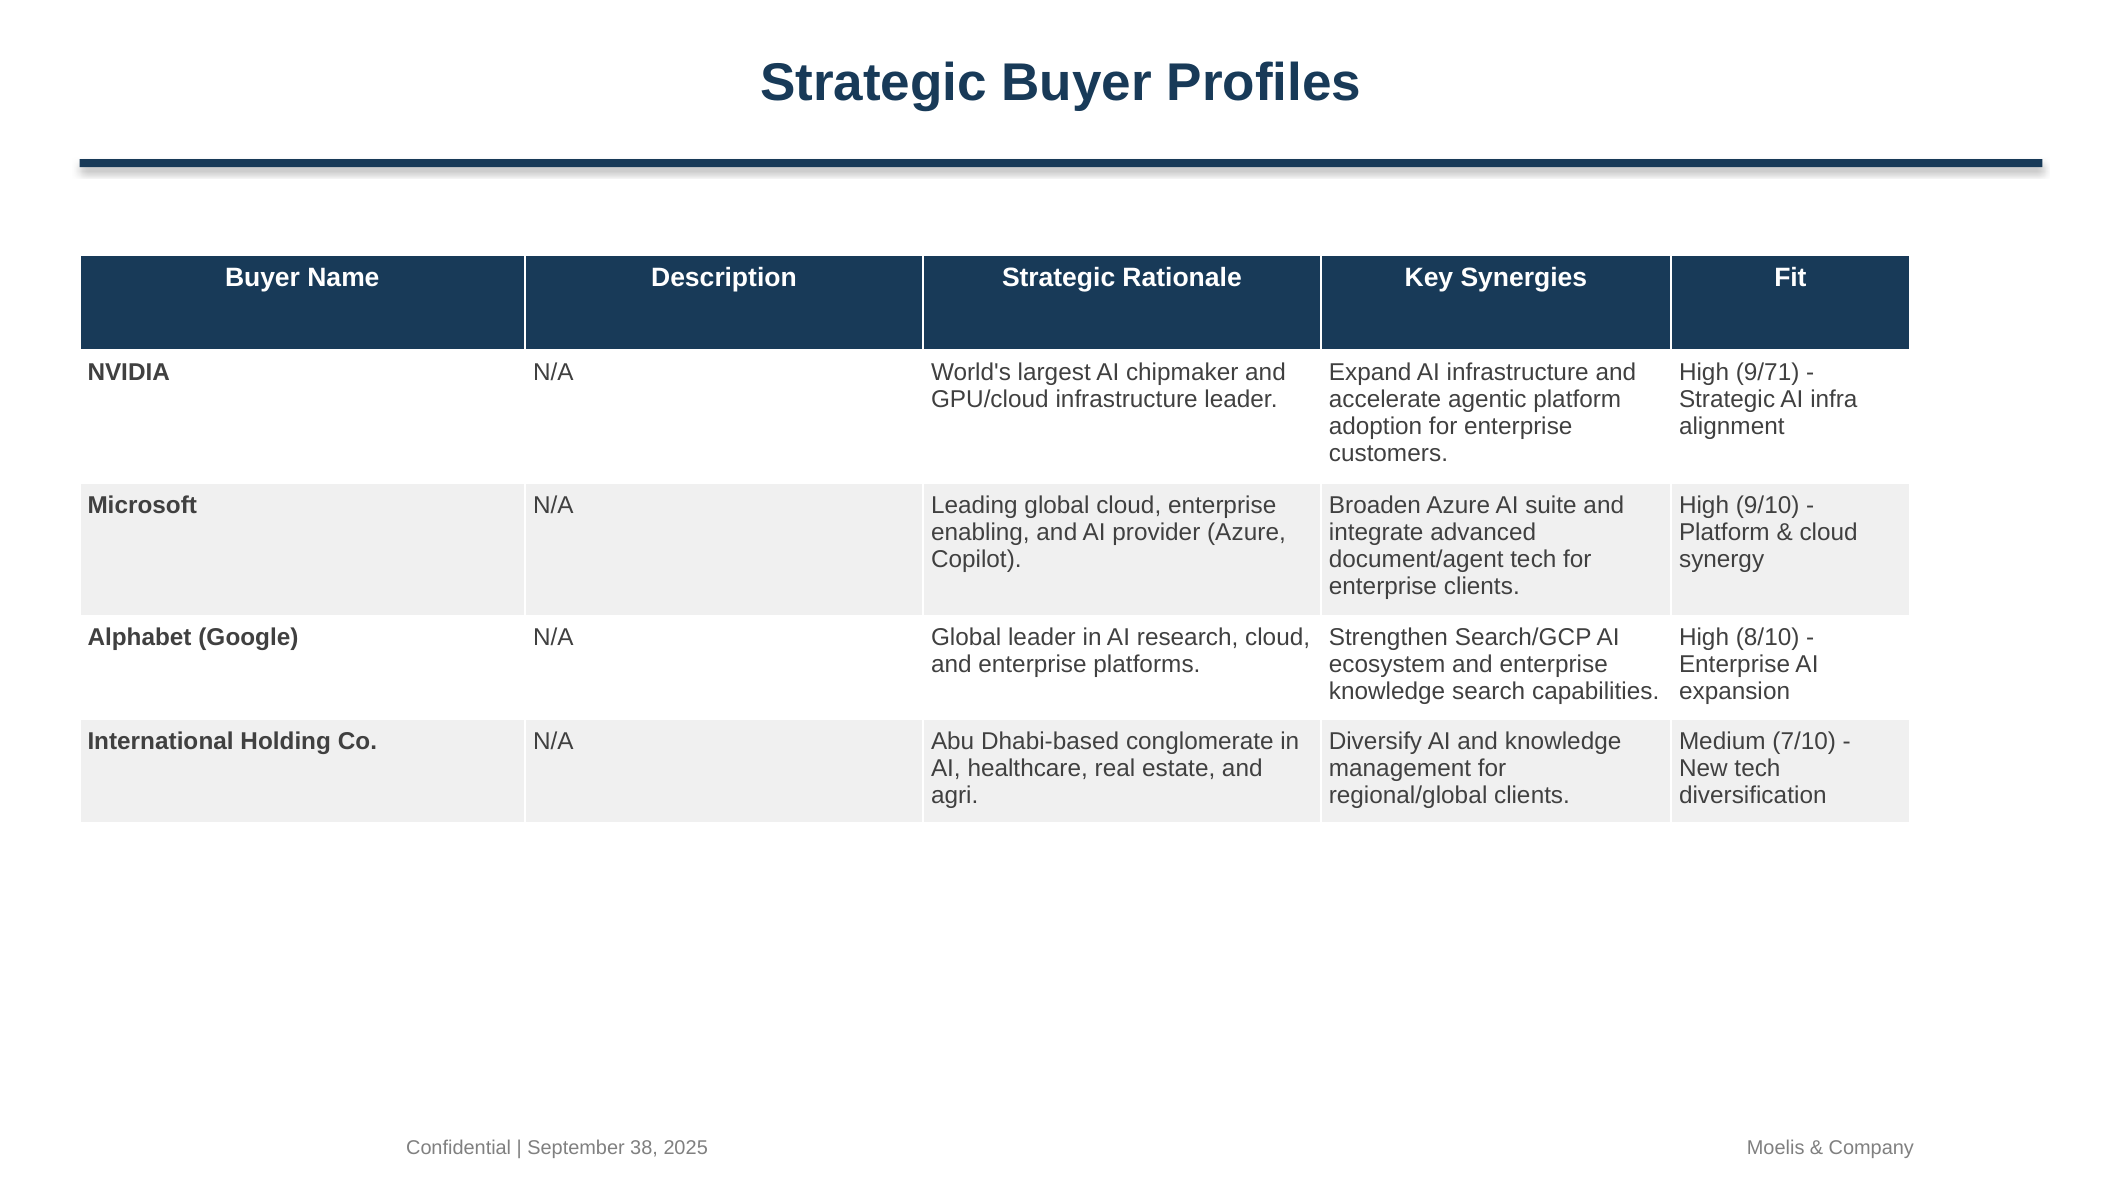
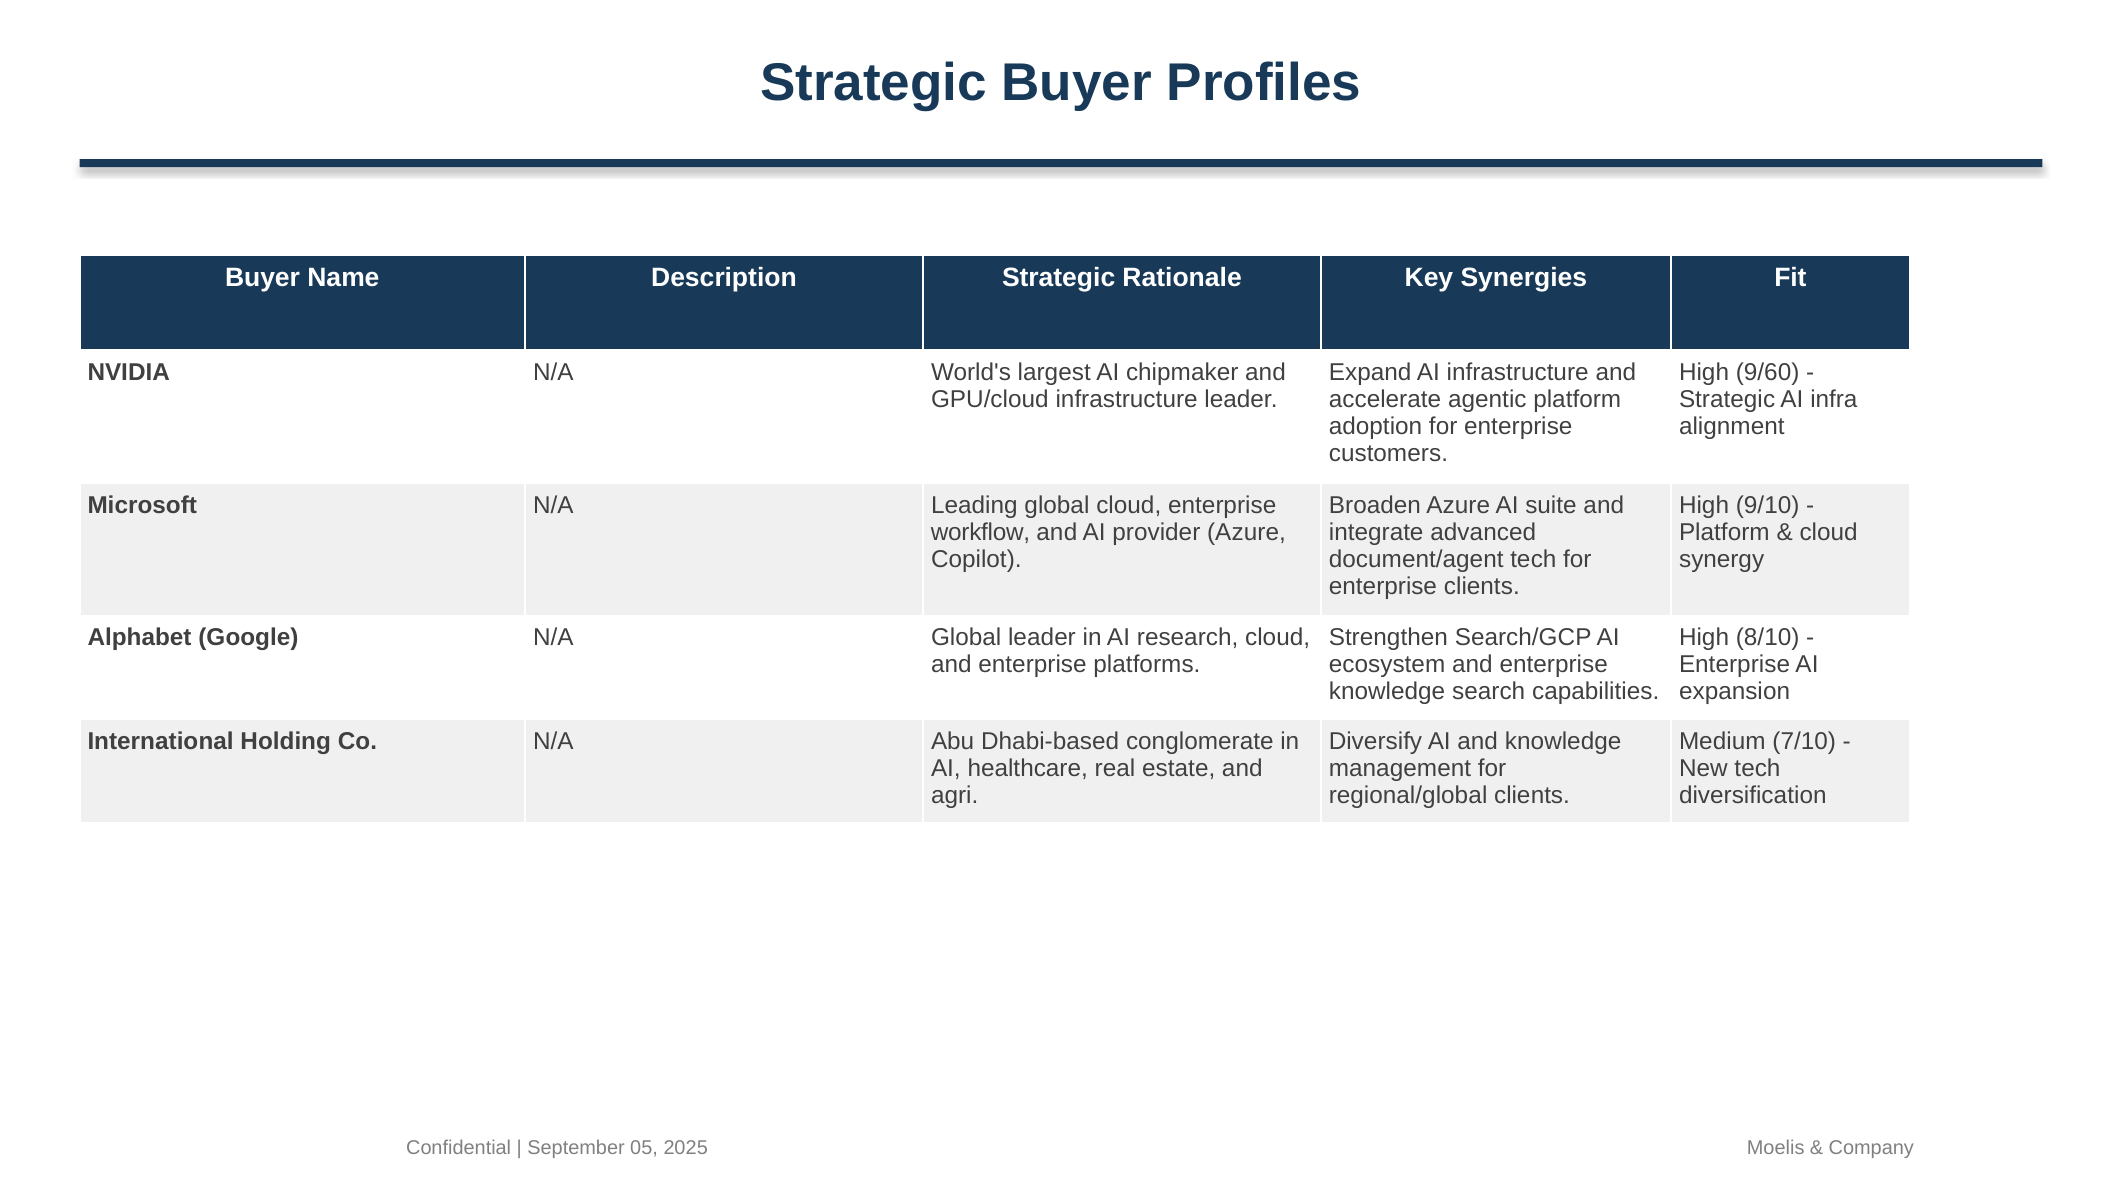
9/71: 9/71 -> 9/60
enabling: enabling -> workflow
38: 38 -> 05
